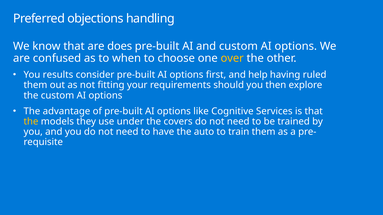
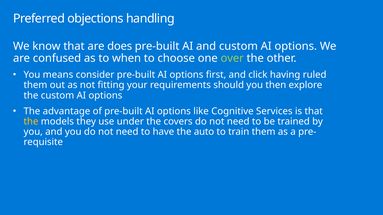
over colour: yellow -> light green
results: results -> means
help: help -> click
